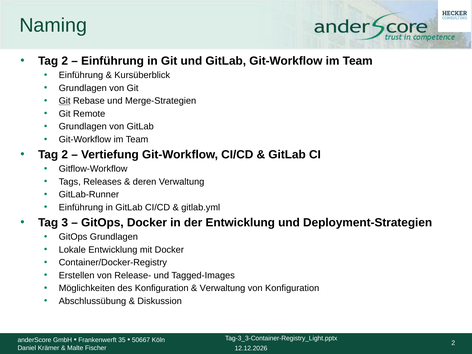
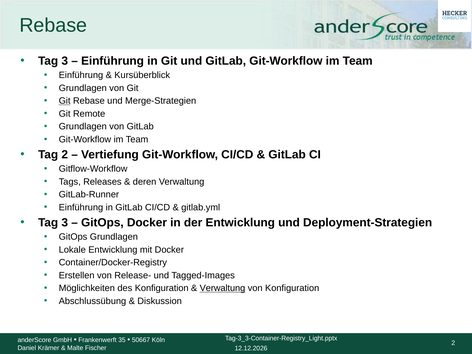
Naming at (53, 25): Naming -> Rebase
2 at (65, 61): 2 -> 3
Verwaltung at (222, 288) underline: none -> present
